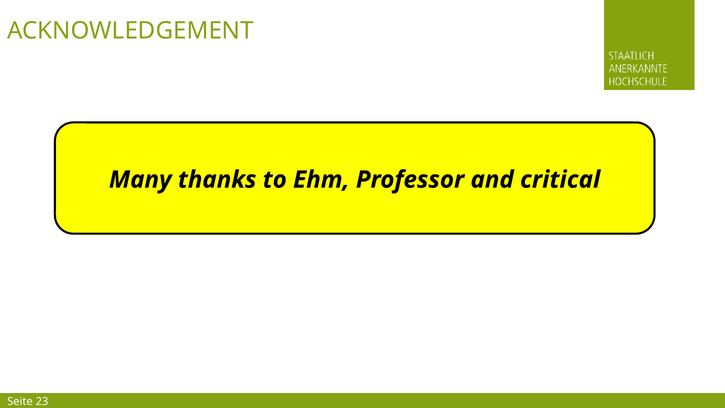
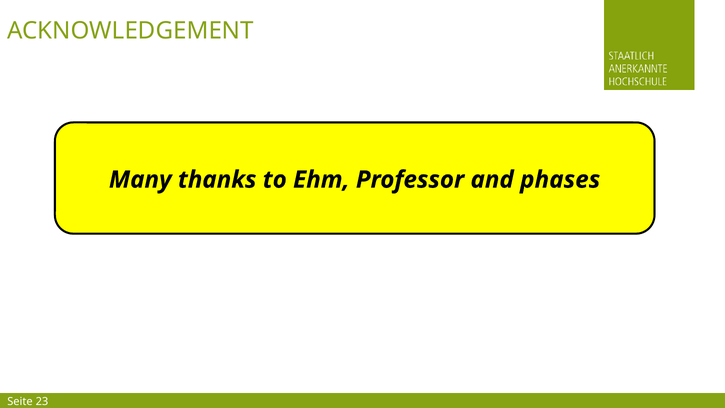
critical: critical -> phases
